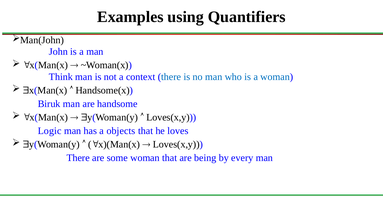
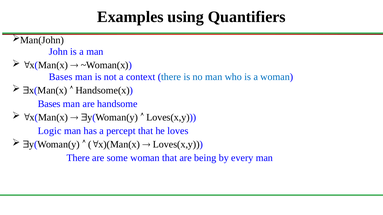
Think at (61, 77): Think -> Bases
Biruk at (49, 104): Biruk -> Bases
objects: objects -> percept
